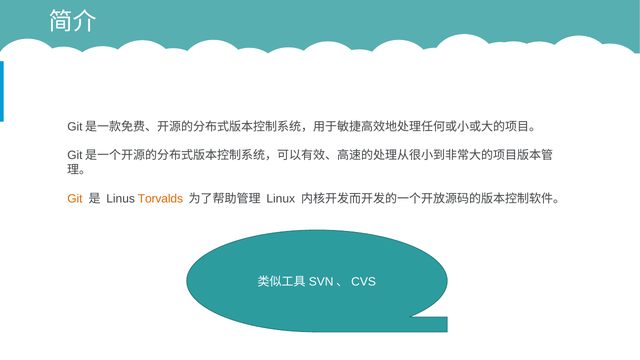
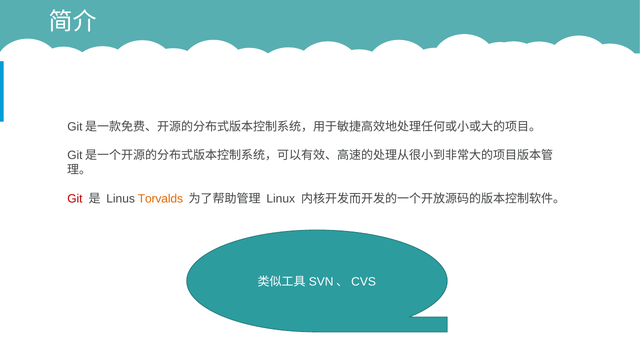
Git colour: orange -> red
